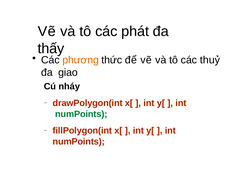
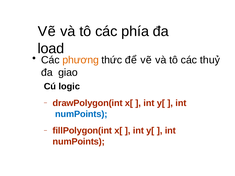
phát: phát -> phía
thấy: thấy -> load
nháy: nháy -> logic
numPoints at (81, 114) colour: green -> blue
